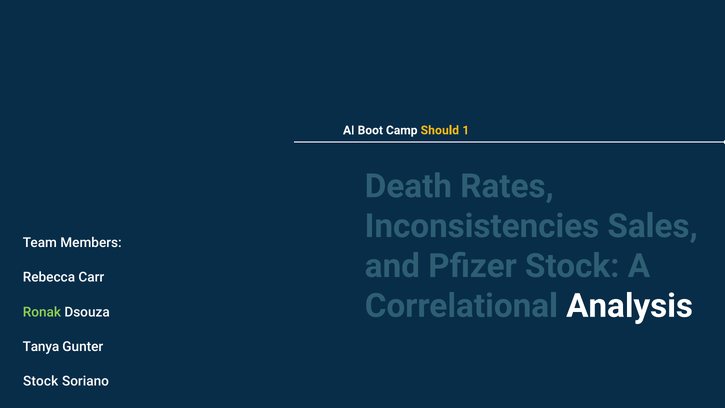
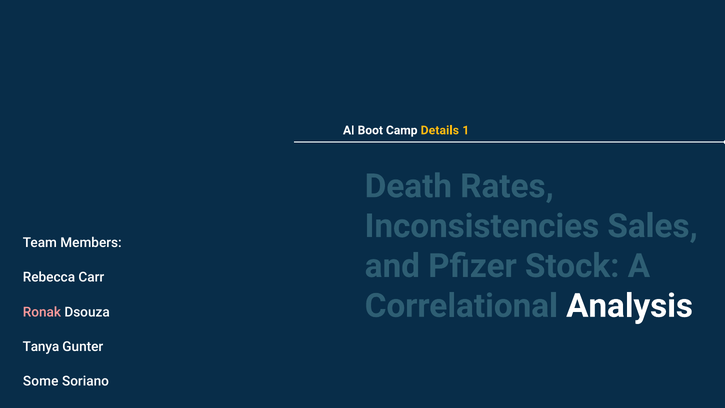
Should: Should -> Details
Ronak colour: light green -> pink
Stock at (41, 381): Stock -> Some
